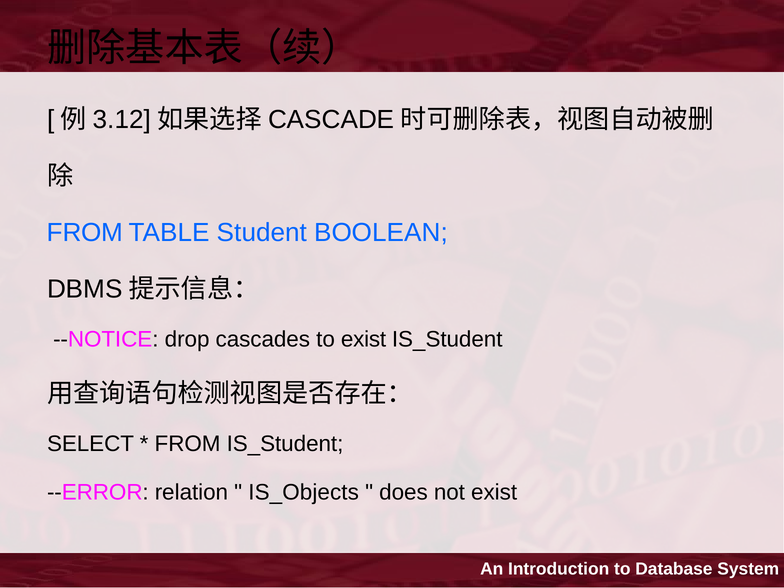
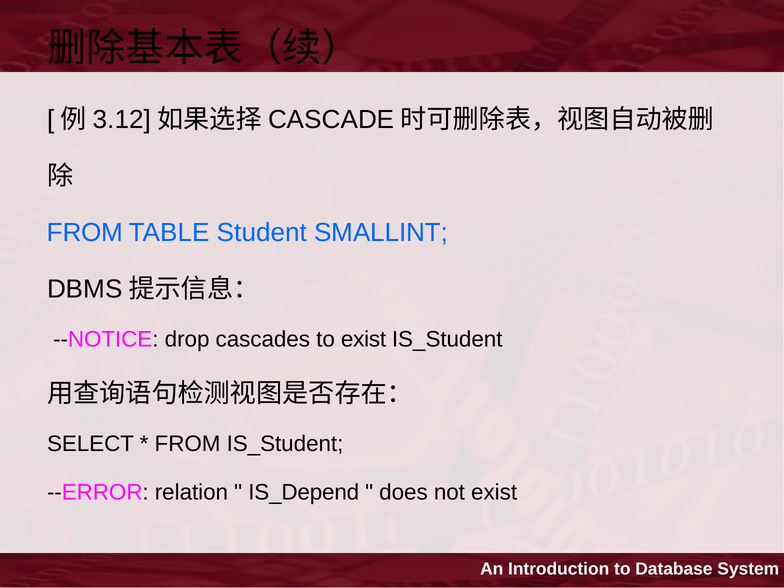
BOOLEAN: BOOLEAN -> SMALLINT
IS_Objects: IS_Objects -> IS_Depend
